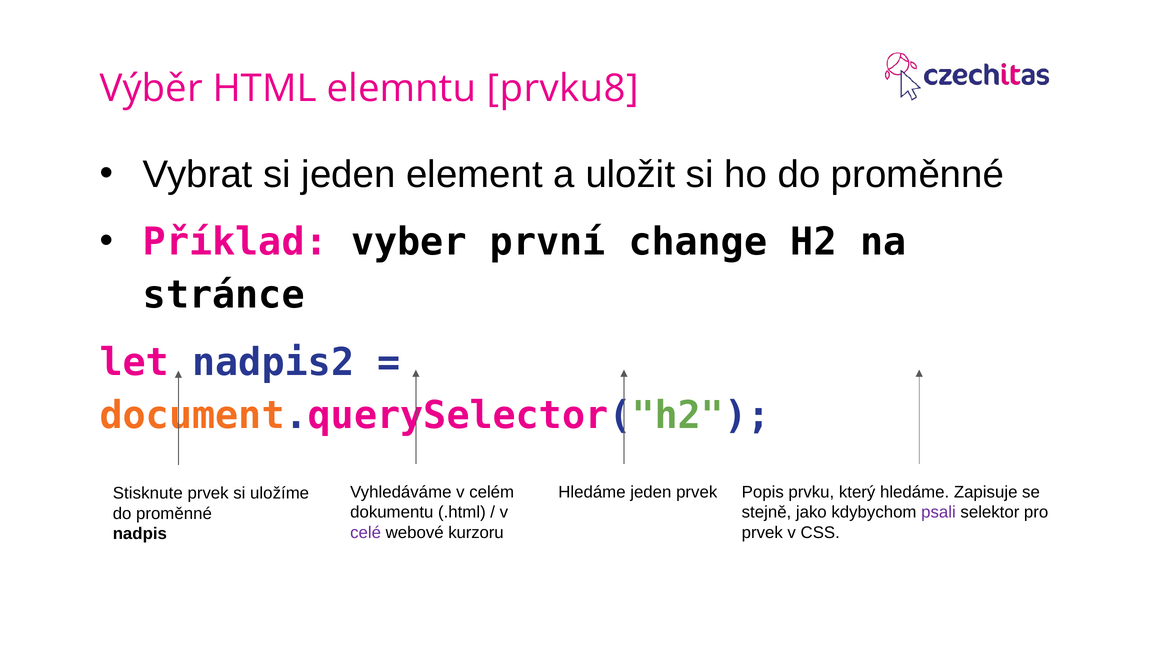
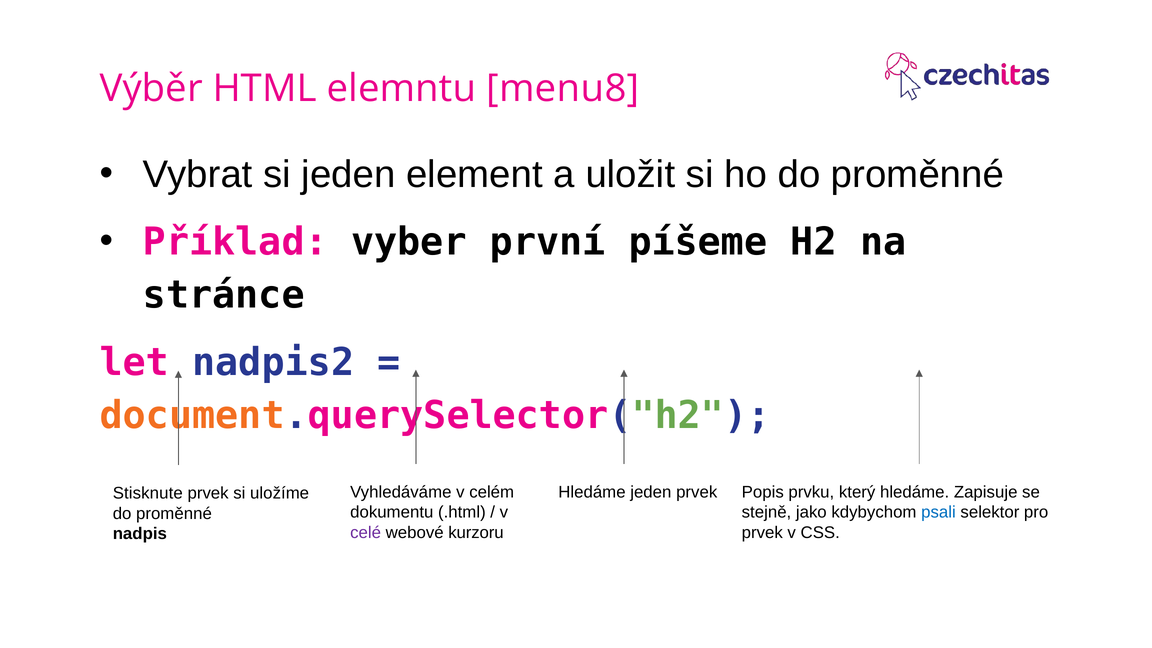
prvku8: prvku8 -> menu8
change: change -> píšeme
psali colour: purple -> blue
